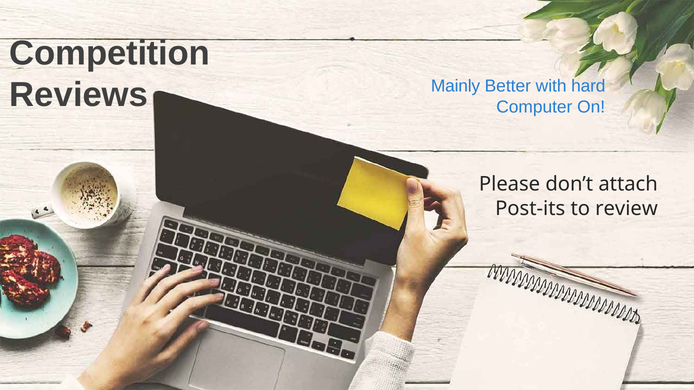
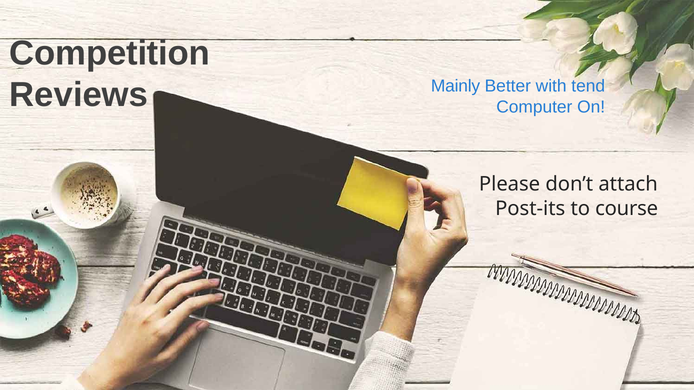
hard: hard -> tend
review: review -> course
